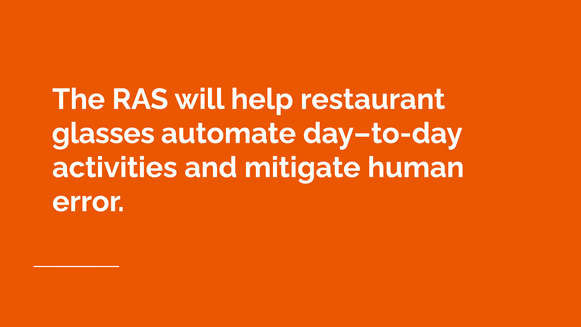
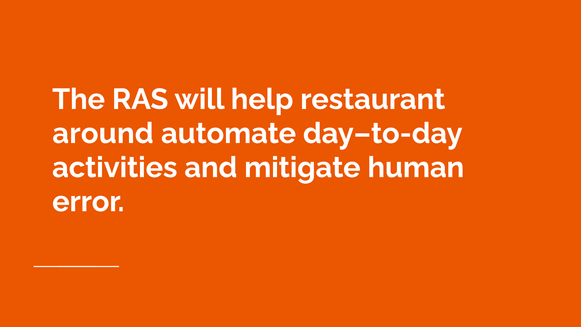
glasses: glasses -> around
